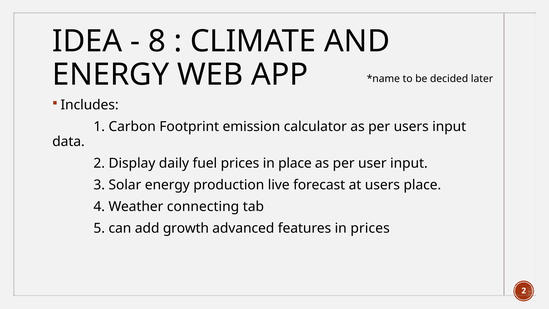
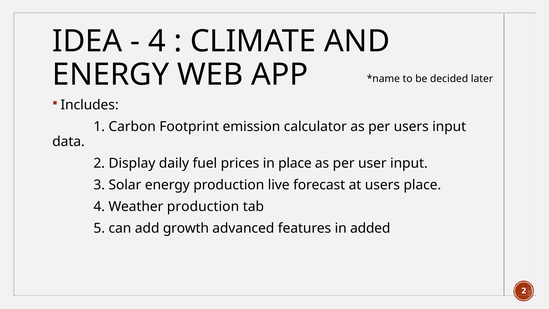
8 at (157, 41): 8 -> 4
Weather connecting: connecting -> production
in prices: prices -> added
